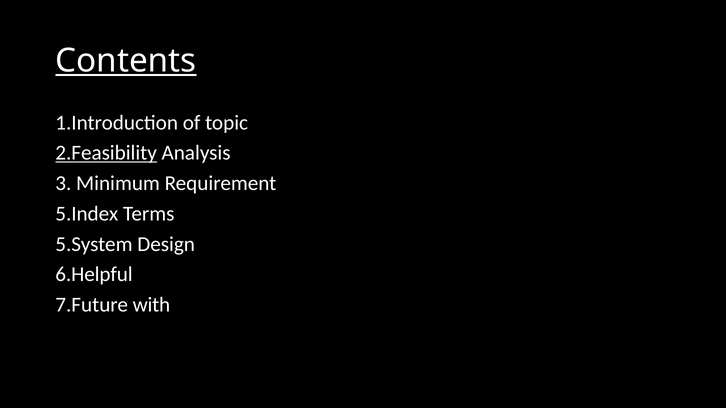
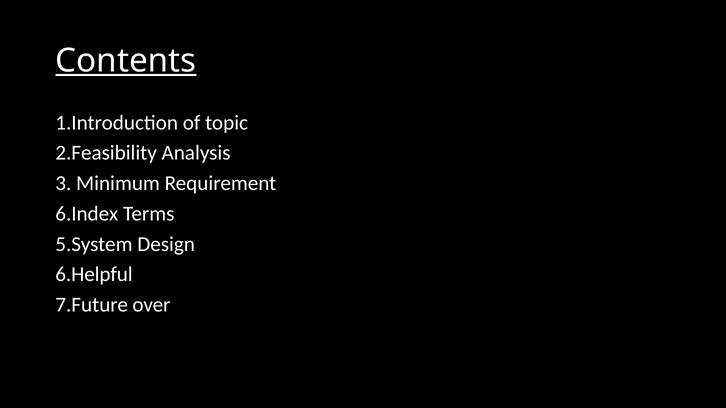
2.Feasibility underline: present -> none
5.Index: 5.Index -> 6.Index
with: with -> over
